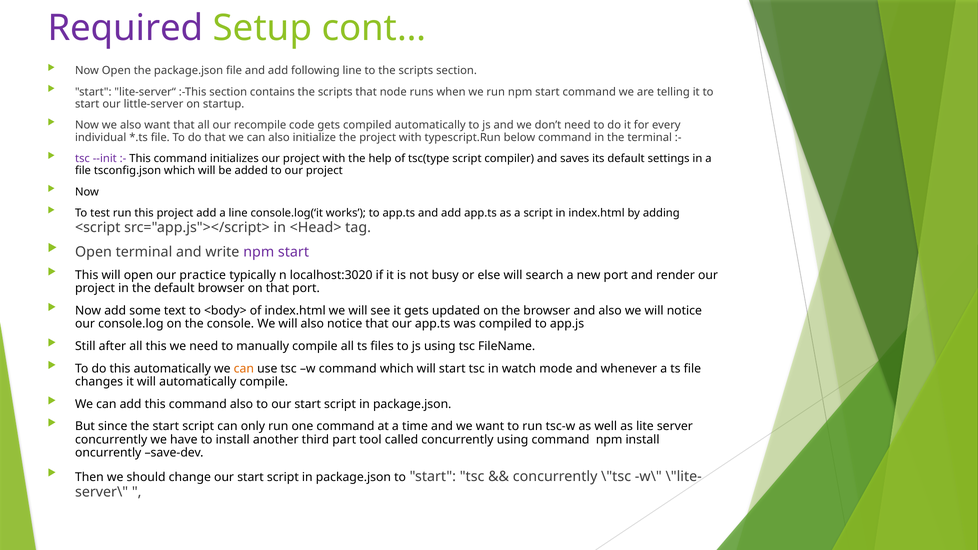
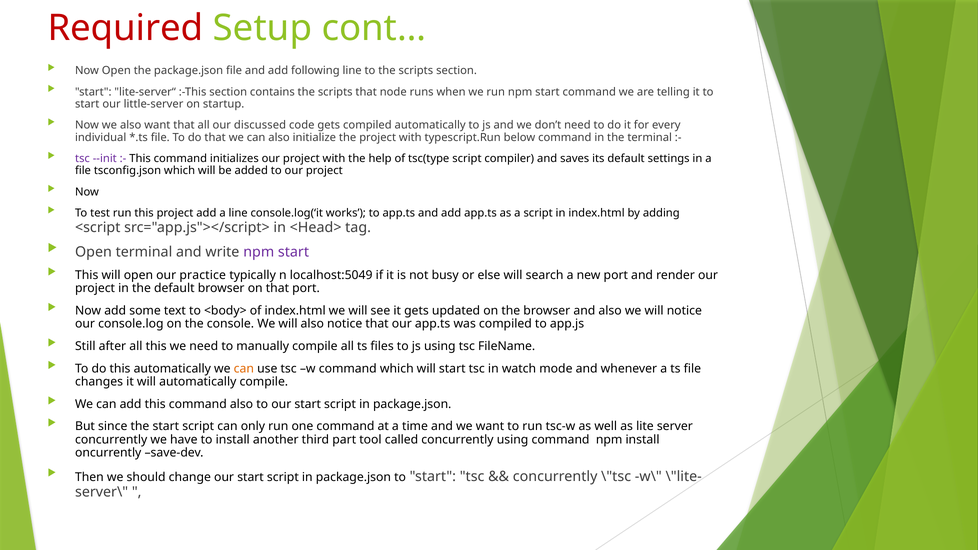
Required colour: purple -> red
recompile: recompile -> discussed
localhost:3020: localhost:3020 -> localhost:5049
